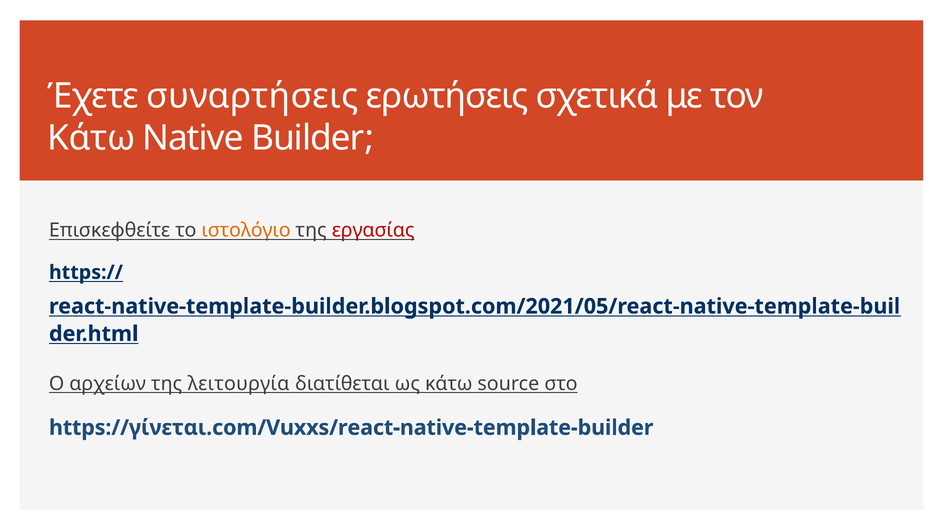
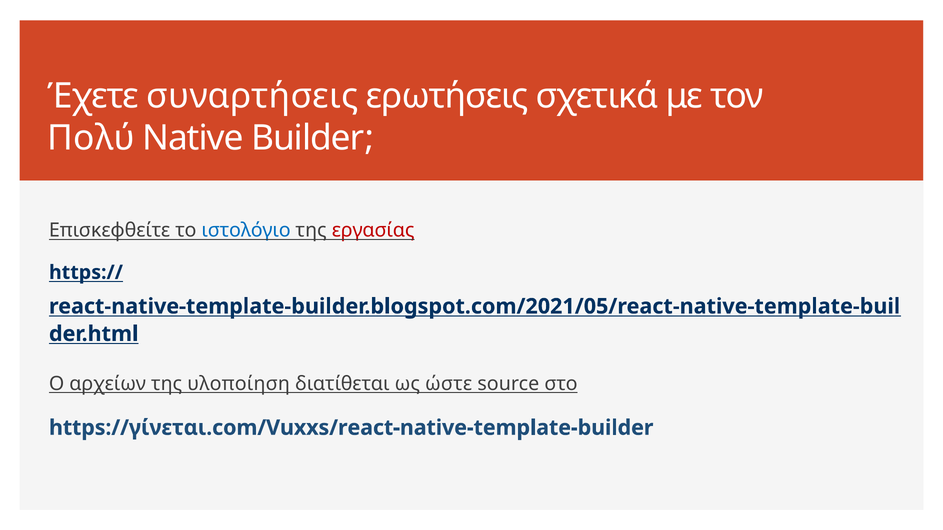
Κάτω at (91, 138): Κάτω -> Πολύ
ιστολόγιο colour: orange -> blue
λειτουργία: λειτουργία -> υλοποίηση
ως κάτω: κάτω -> ώστε
